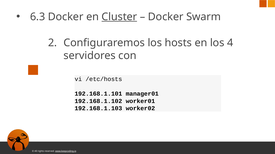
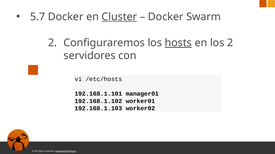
6.3: 6.3 -> 5.7
hosts underline: none -> present
los 4: 4 -> 2
